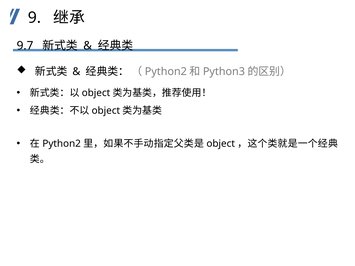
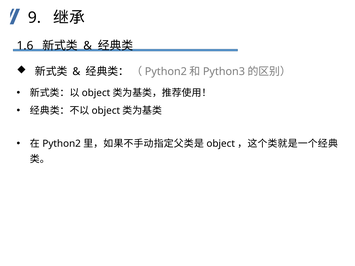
9.7: 9.7 -> 1.6
